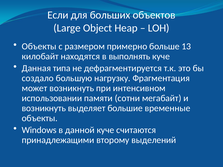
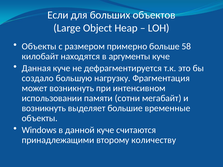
13: 13 -> 58
выполнять: выполнять -> аргументы
Данная типа: типа -> куче
выделений: выделений -> количеству
